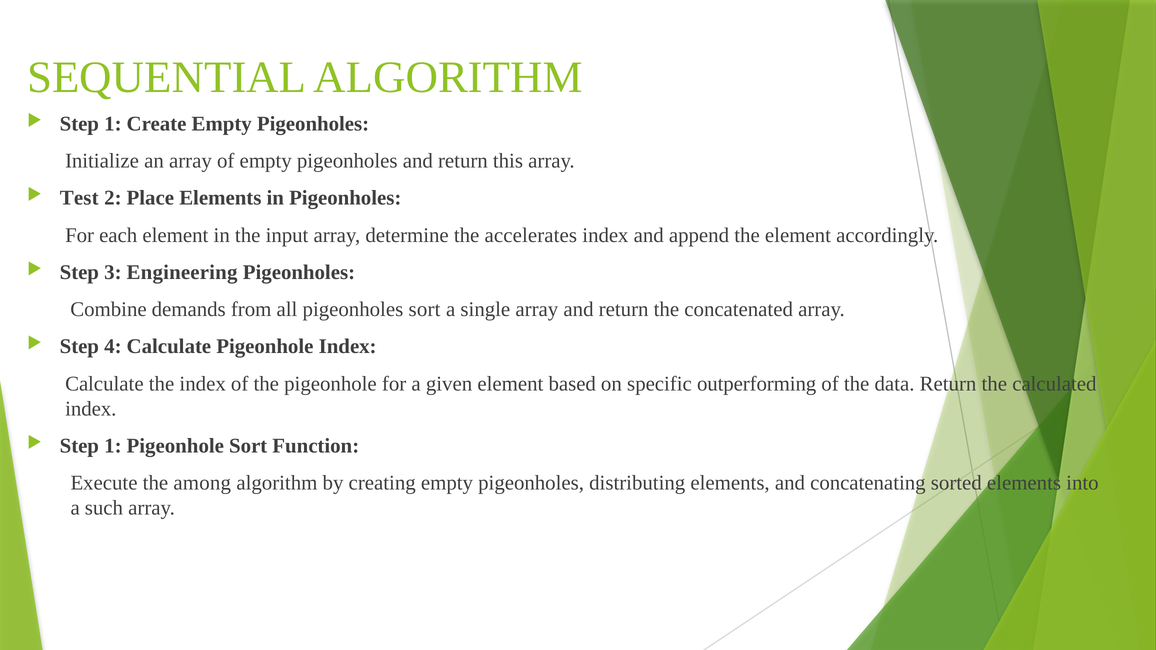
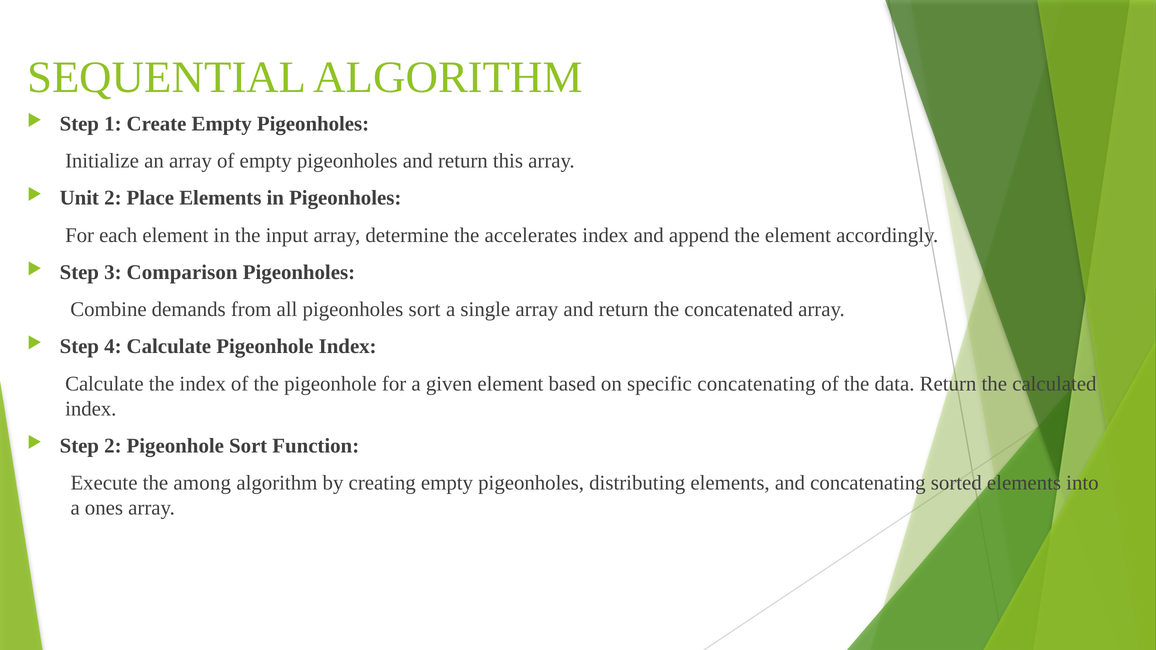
Test: Test -> Unit
Engineering: Engineering -> Comparison
specific outperforming: outperforming -> concatenating
1 at (113, 446): 1 -> 2
such: such -> ones
